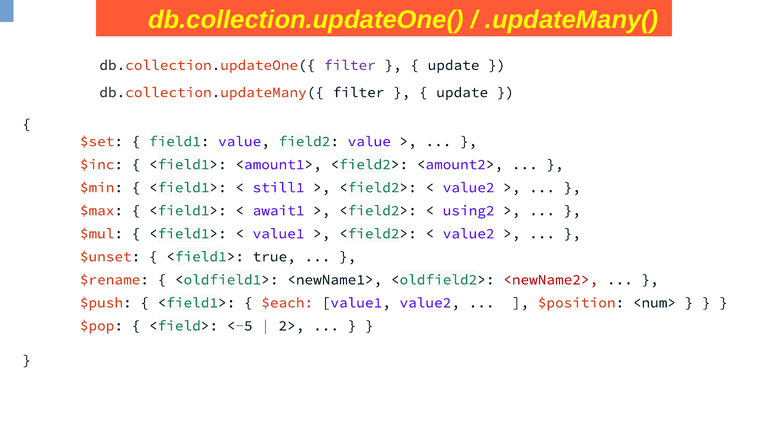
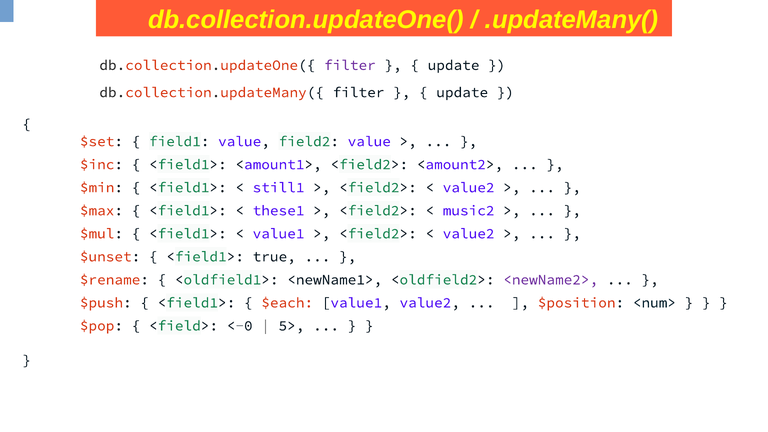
await1: await1 -> these1
using2: using2 -> music2
<newName2> colour: red -> purple
<-5: <-5 -> <-0
2>: 2> -> 5>
